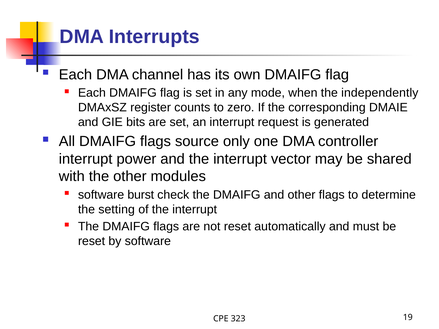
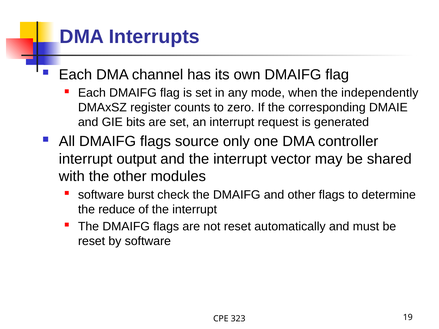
power: power -> output
setting: setting -> reduce
